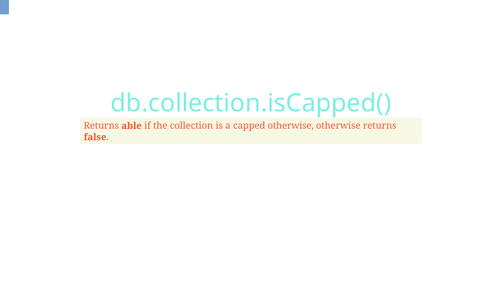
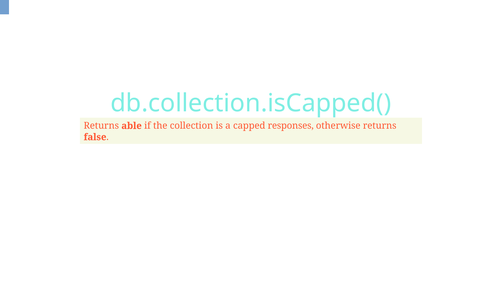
capped otherwise: otherwise -> responses
